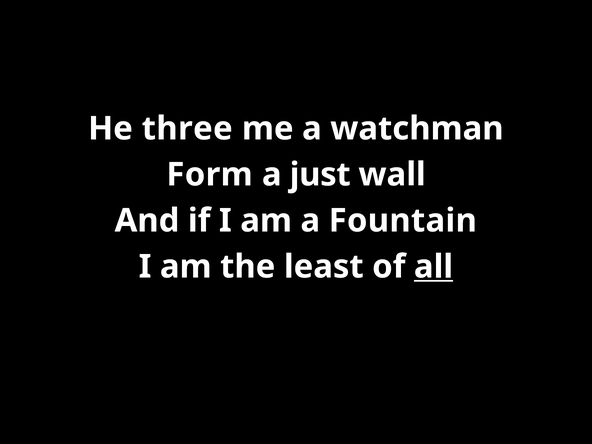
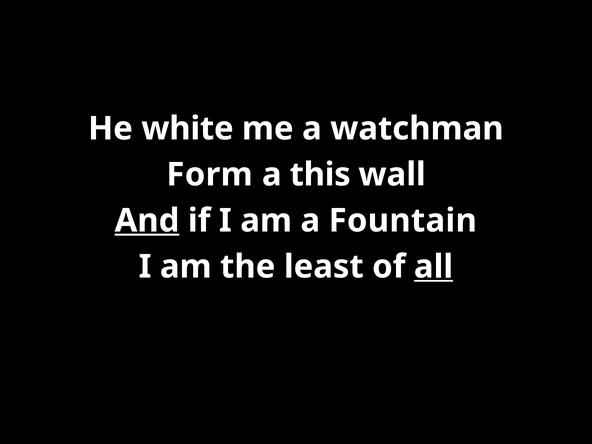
three: three -> white
just: just -> this
And underline: none -> present
